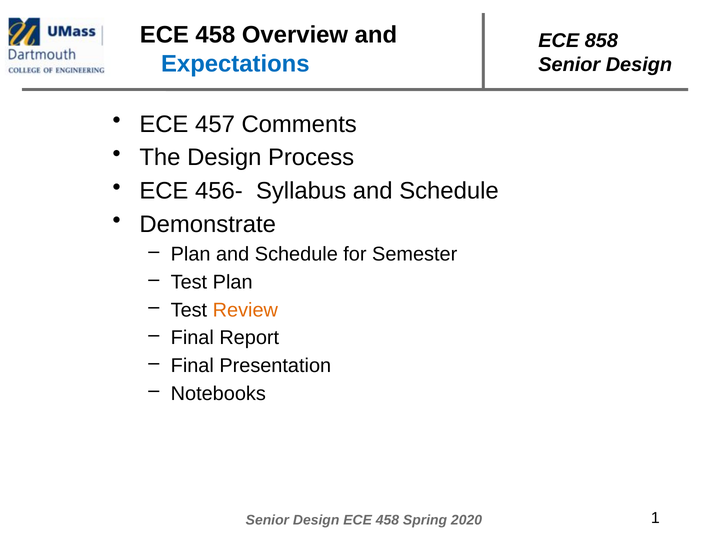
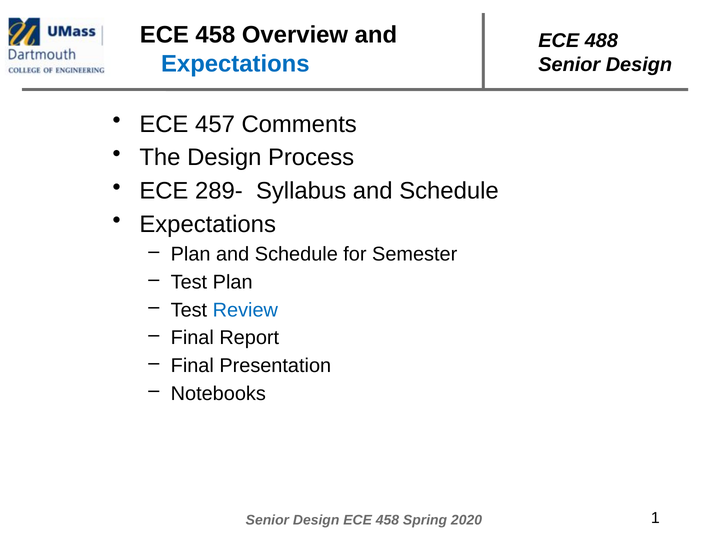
858: 858 -> 488
456-: 456- -> 289-
Demonstrate at (208, 224): Demonstrate -> Expectations
Review colour: orange -> blue
